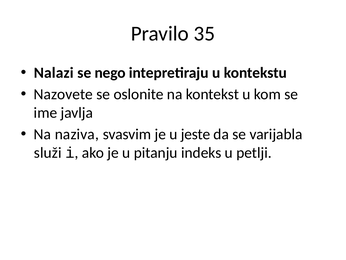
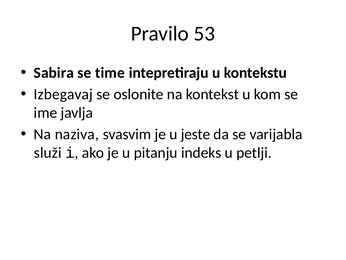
35: 35 -> 53
Nalazi: Nalazi -> Sabira
nego: nego -> time
Nazovete: Nazovete -> Izbegavaj
